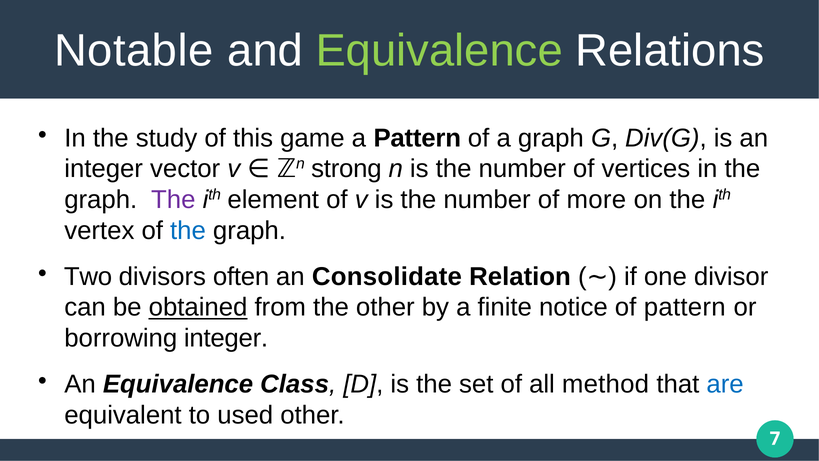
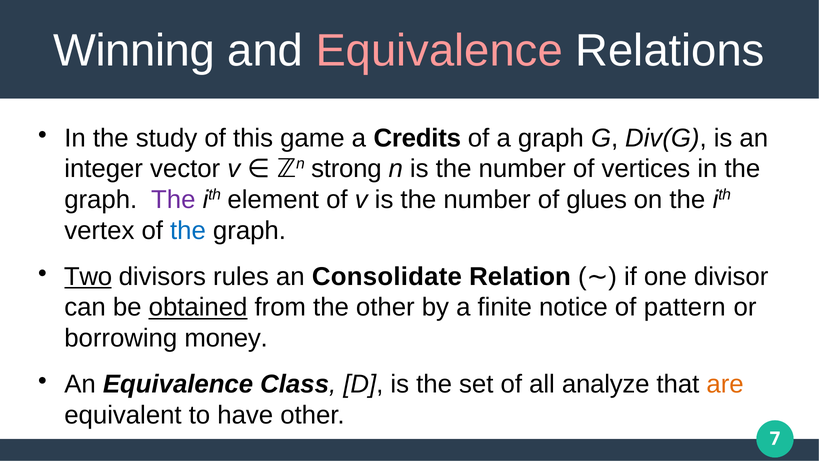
Notable: Notable -> Winning
Equivalence at (439, 51) colour: light green -> pink
a Pattern: Pattern -> Credits
more: more -> glues
Two underline: none -> present
often: often -> rules
borrowing integer: integer -> money
method: method -> analyze
are colour: blue -> orange
used: used -> have
